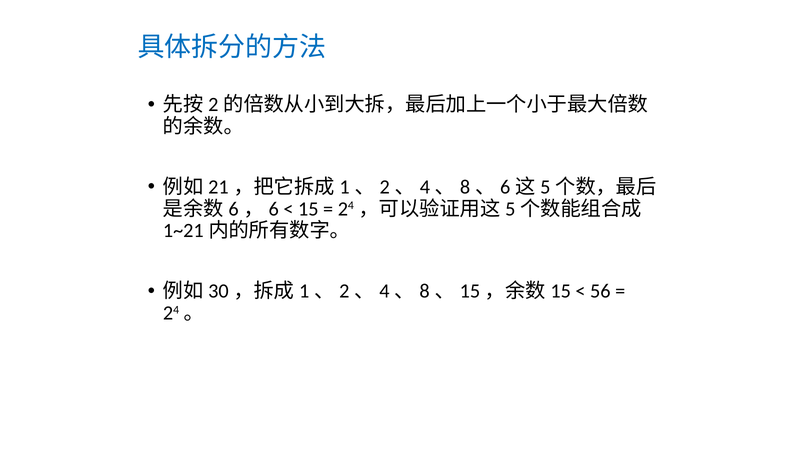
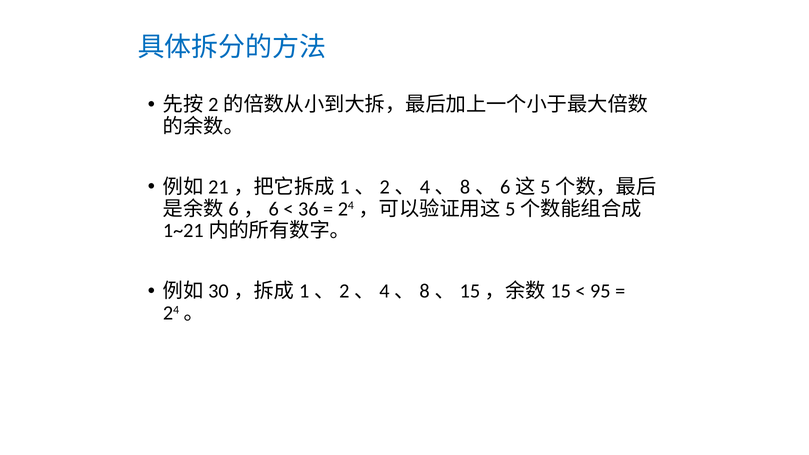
15: 15 -> 36
56: 56 -> 95
